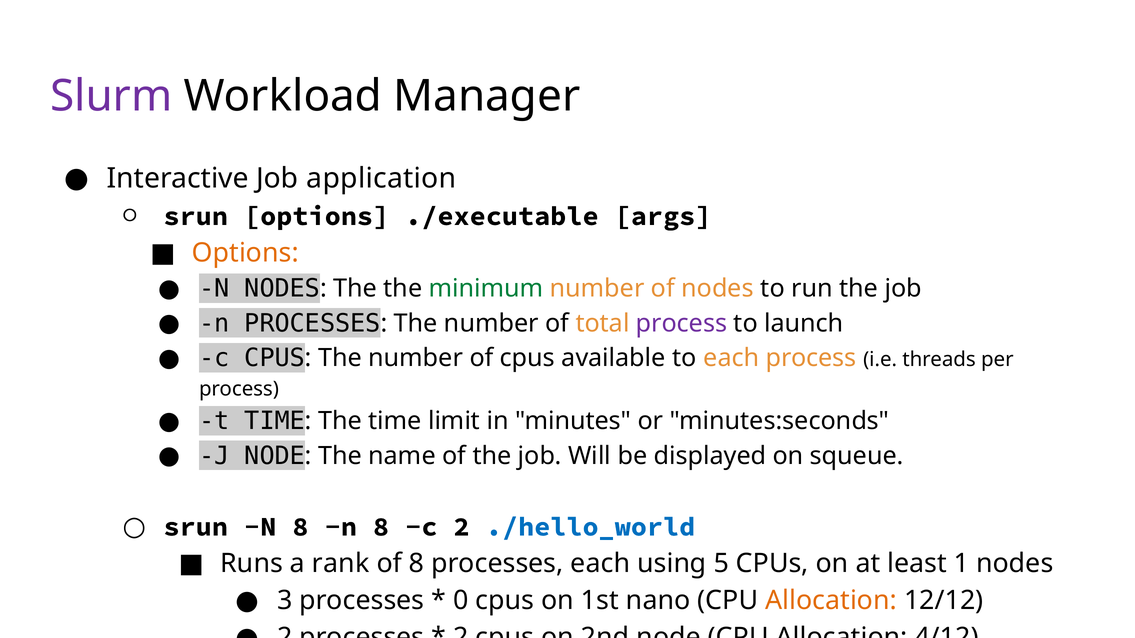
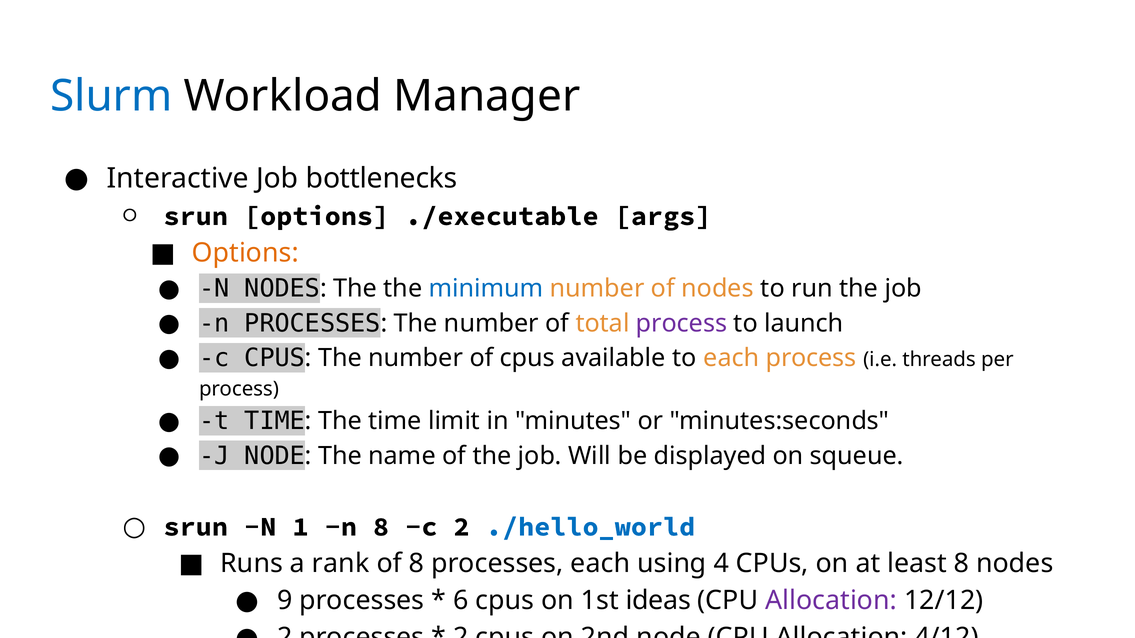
Slurm colour: purple -> blue
application: application -> bottlenecks
minimum colour: green -> blue
srun N 8: 8 -> 1
5: 5 -> 4
least 1: 1 -> 8
3: 3 -> 9
0: 0 -> 6
nano: nano -> ideas
Allocation at (831, 601) colour: orange -> purple
